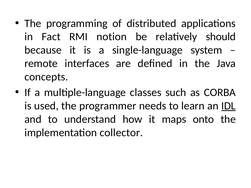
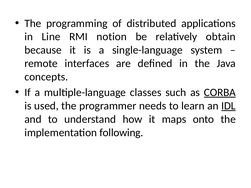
Fact: Fact -> Line
should: should -> obtain
CORBA underline: none -> present
collector: collector -> following
